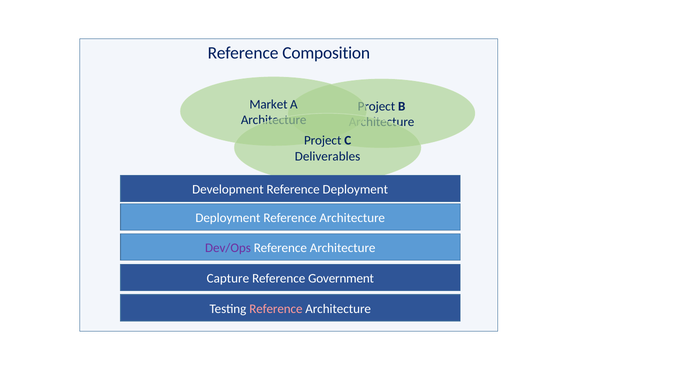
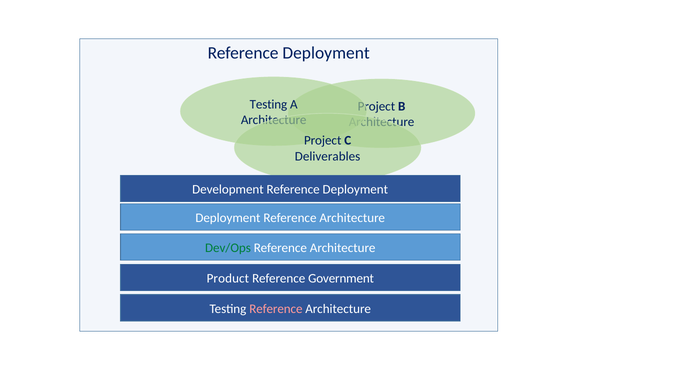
Composition at (326, 53): Composition -> Deployment
Market at (268, 104): Market -> Testing
Dev/Ops colour: purple -> green
Capture: Capture -> Product
